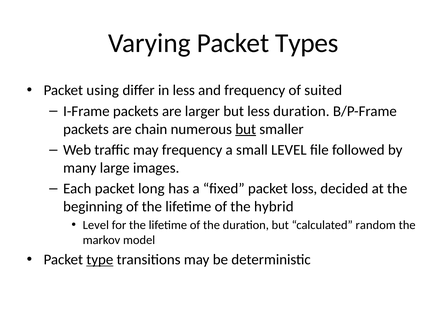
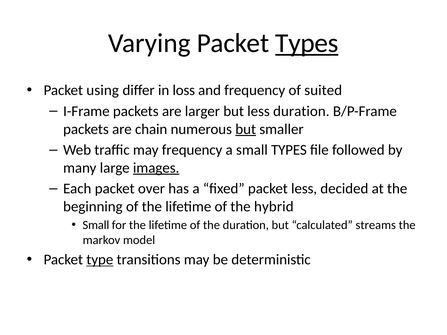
Types at (307, 43) underline: none -> present
in less: less -> loss
small LEVEL: LEVEL -> TYPES
images underline: none -> present
long: long -> over
packet loss: loss -> less
Level at (96, 225): Level -> Small
random: random -> streams
